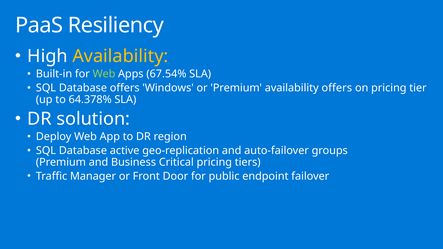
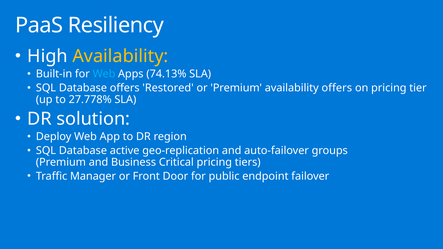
Web at (104, 74) colour: light green -> light blue
67.54%: 67.54% -> 74.13%
Windows: Windows -> Restored
64.378%: 64.378% -> 27.778%
